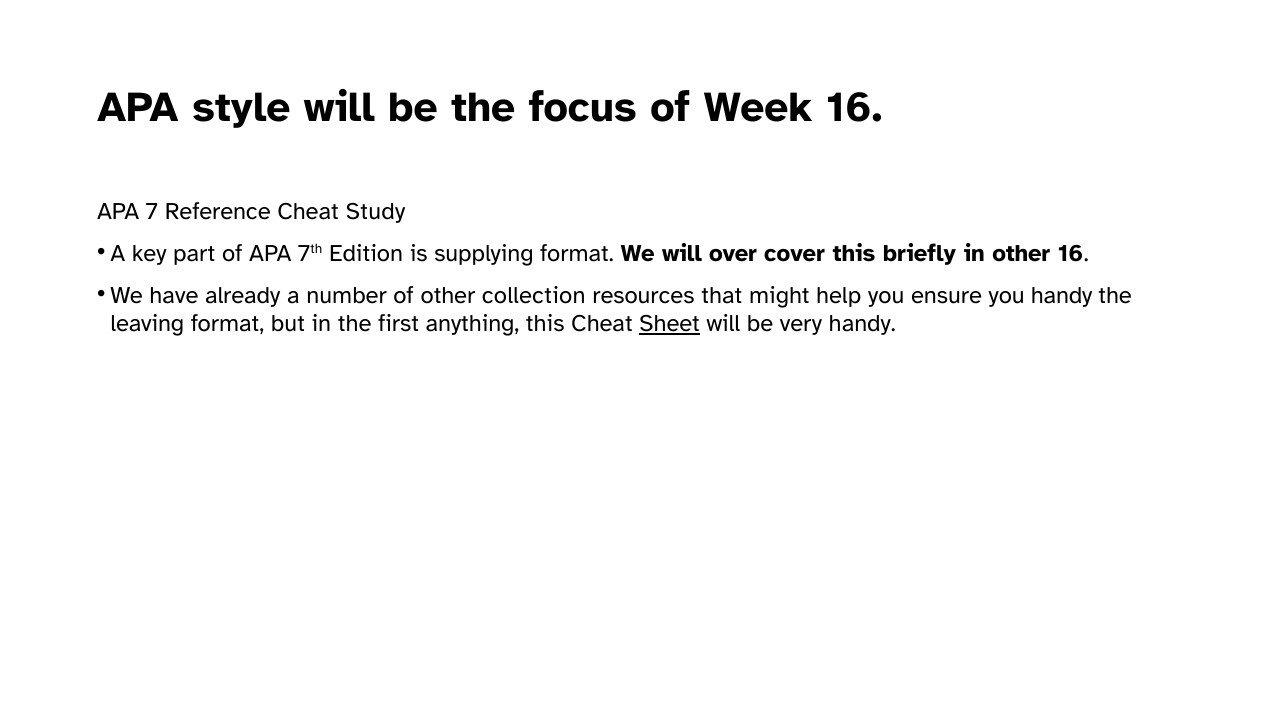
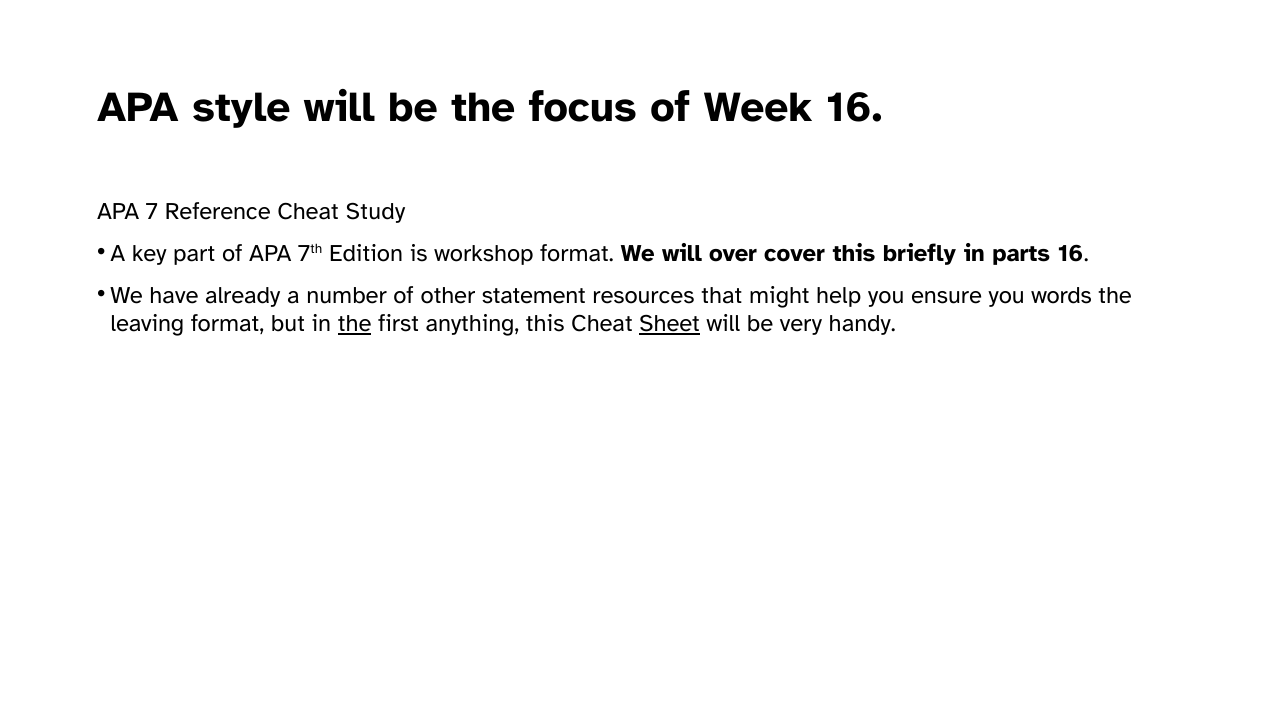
supplying: supplying -> workshop
in other: other -> parts
collection: collection -> statement
you handy: handy -> words
the at (355, 324) underline: none -> present
